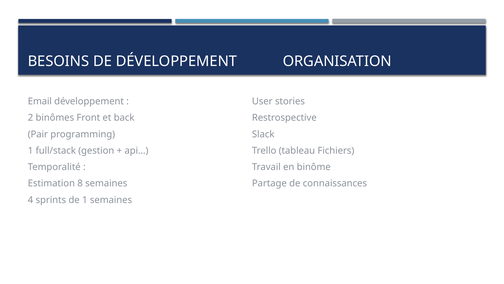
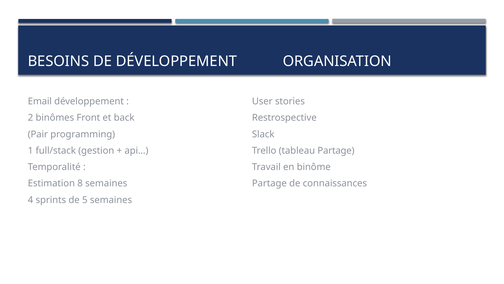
tableau Fichiers: Fichiers -> Partage
de 1: 1 -> 5
